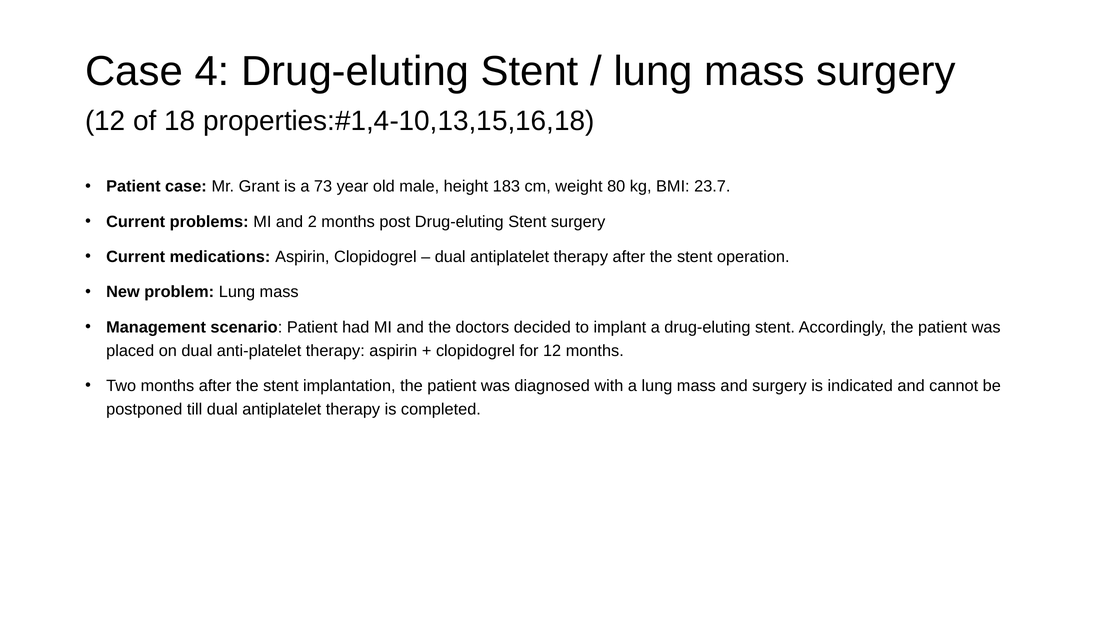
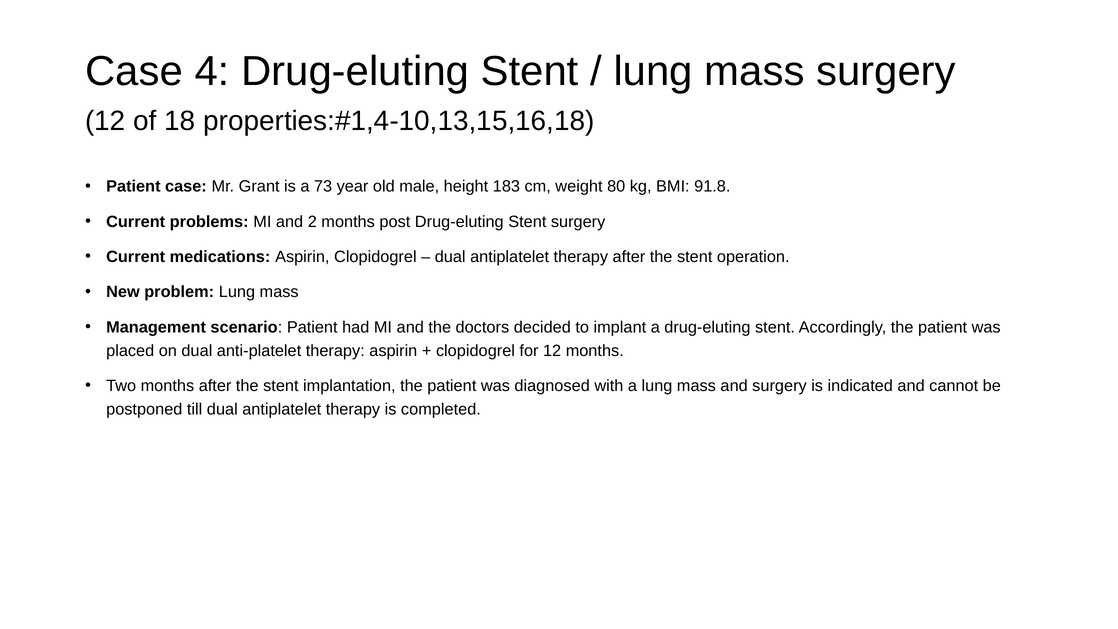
23.7: 23.7 -> 91.8
